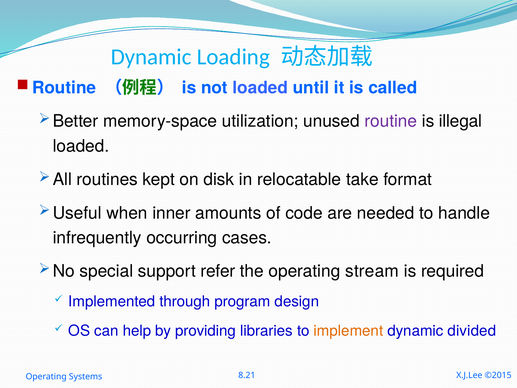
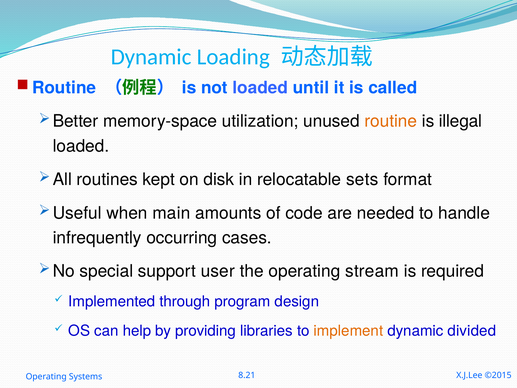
routine at (391, 121) colour: purple -> orange
take: take -> sets
inner: inner -> main
refer: refer -> user
